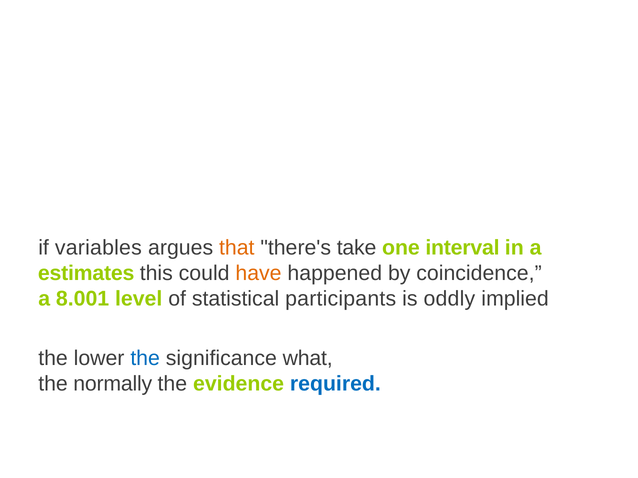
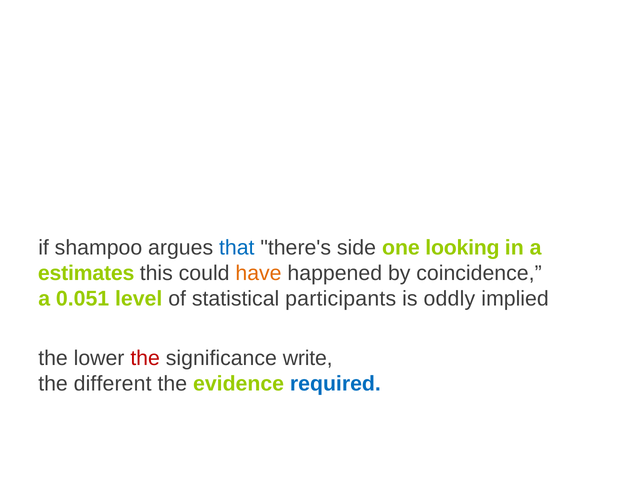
variables: variables -> shampoo
that colour: orange -> blue
take: take -> side
interval: interval -> looking
8.001: 8.001 -> 0.051
the at (145, 359) colour: blue -> red
what: what -> write
normally: normally -> different
